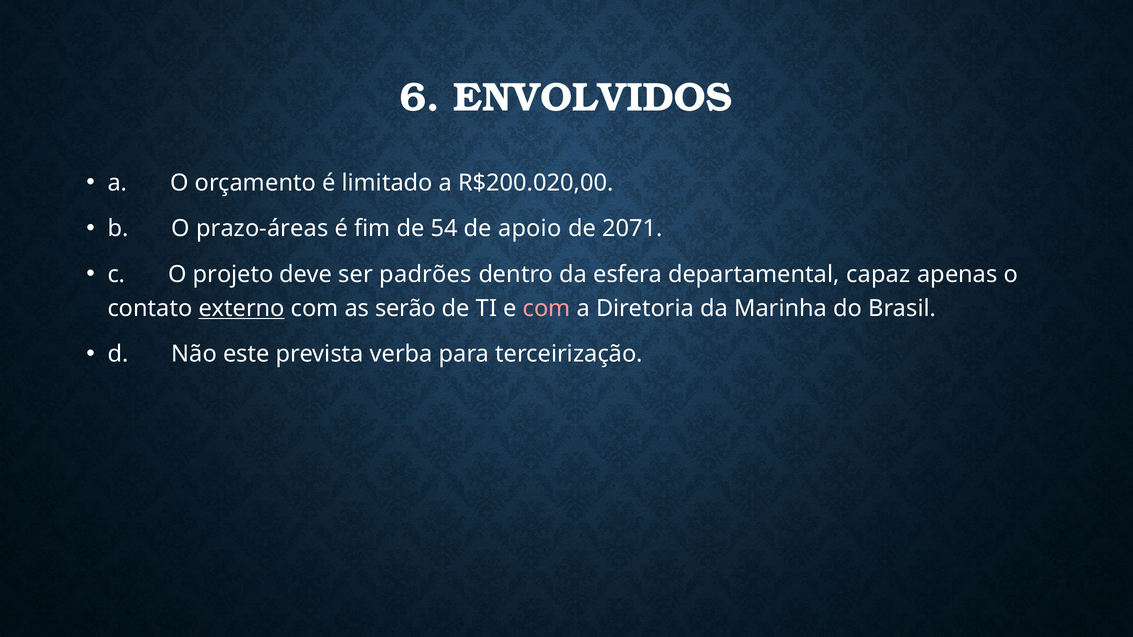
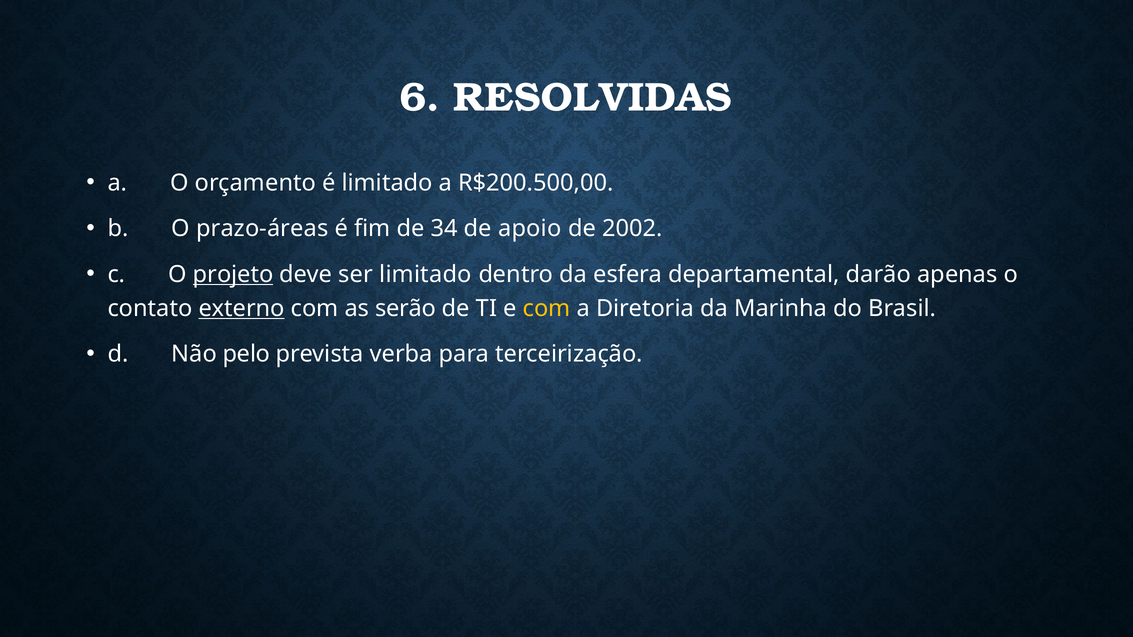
ENVOLVIDOS: ENVOLVIDOS -> RESOLVIDAS
R$200.020,00: R$200.020,00 -> R$200.500,00
54: 54 -> 34
2071: 2071 -> 2002
projeto underline: none -> present
ser padrões: padrões -> limitado
capaz: capaz -> darão
com at (547, 309) colour: pink -> yellow
este: este -> pelo
